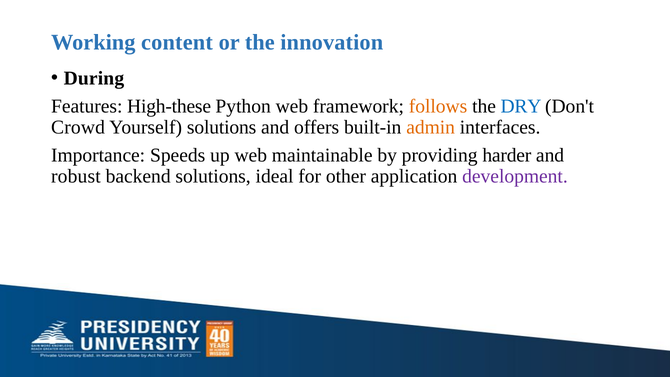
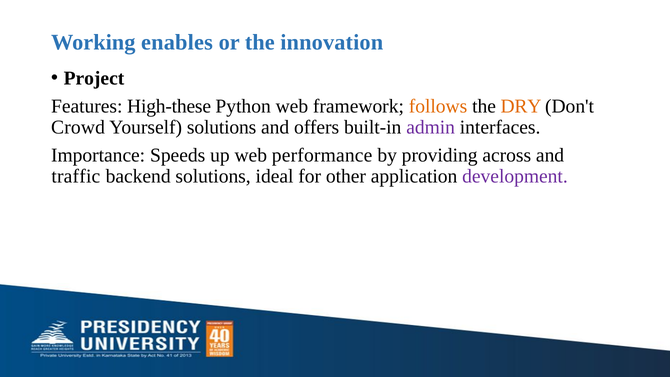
content: content -> enables
During: During -> Project
DRY colour: blue -> orange
admin colour: orange -> purple
maintainable: maintainable -> performance
harder: harder -> across
robust: robust -> traffic
